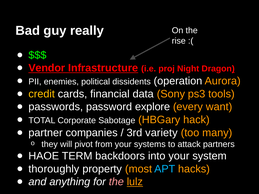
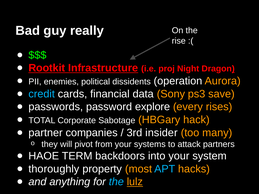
Vendor: Vendor -> Rootkit
credit colour: yellow -> light blue
tools: tools -> save
want: want -> rises
variety: variety -> insider
the at (116, 182) colour: pink -> light blue
